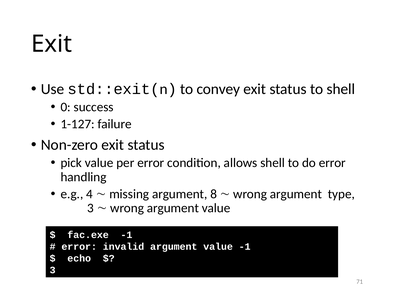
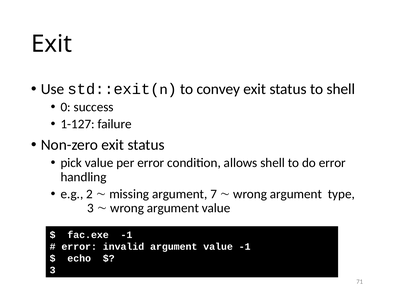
4: 4 -> 2
8: 8 -> 7
